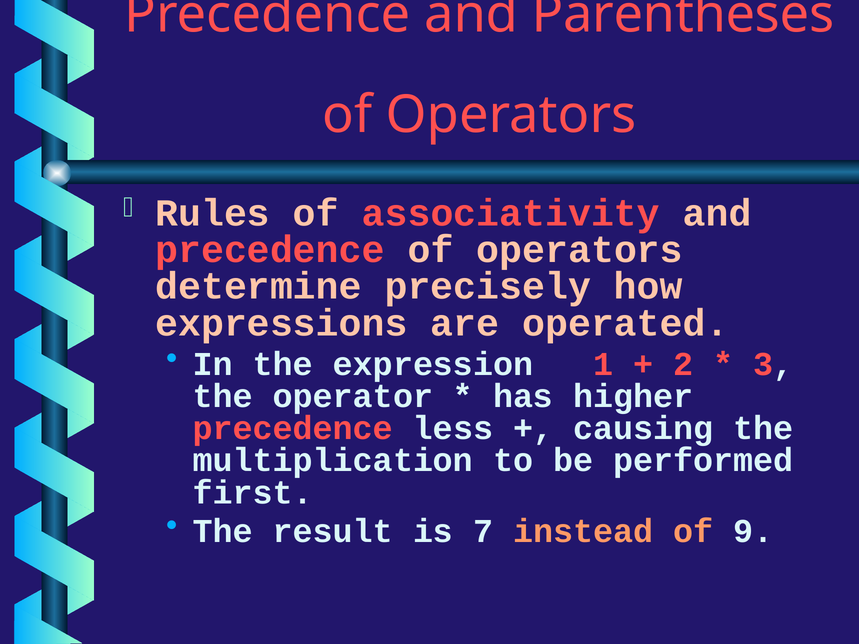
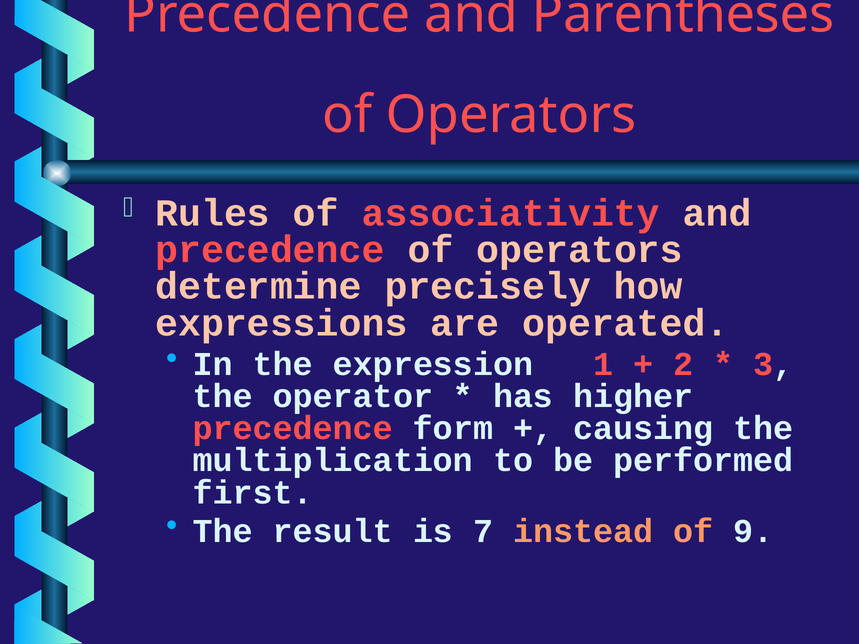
less: less -> form
